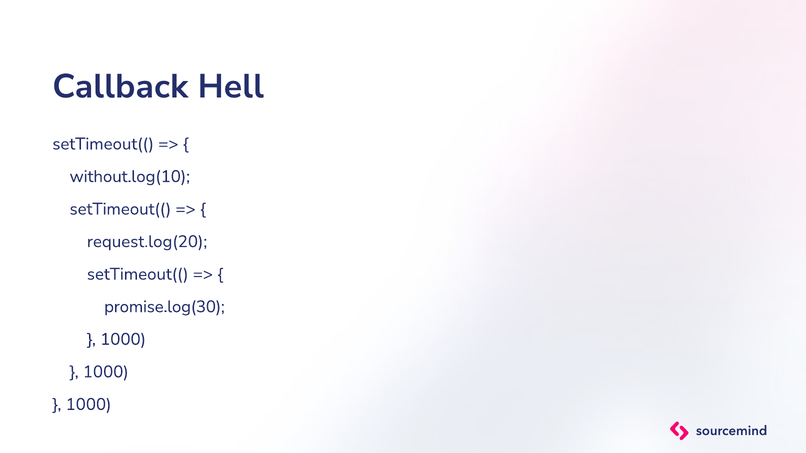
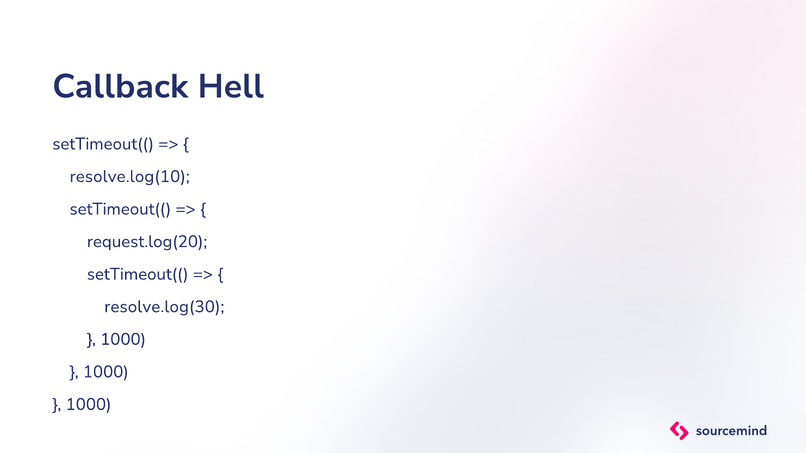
without.log(10: without.log(10 -> resolve.log(10
promise.log(30: promise.log(30 -> resolve.log(30
